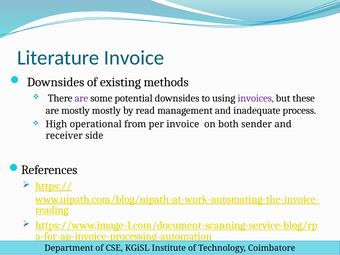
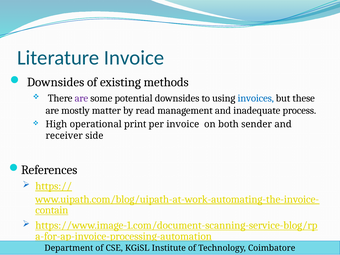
invoices colour: purple -> blue
mostly mostly: mostly -> matter
from: from -> print
reading: reading -> contain
